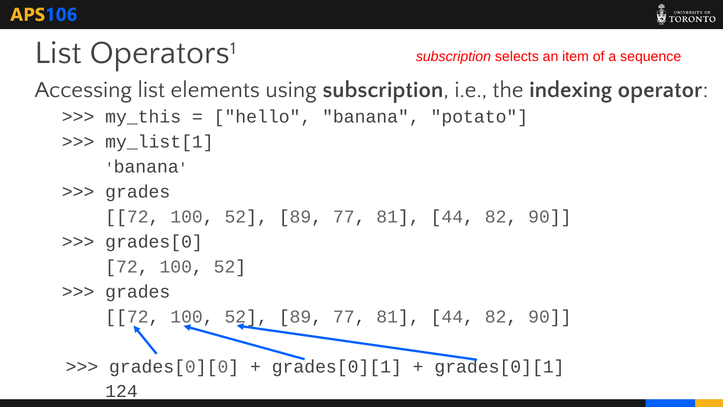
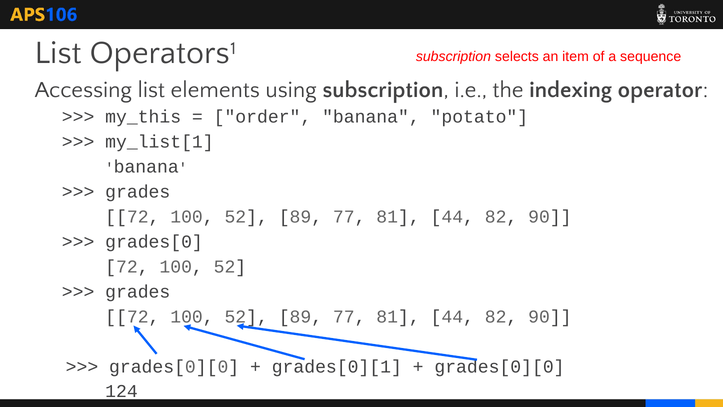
hello: hello -> order
grades[0][1 at (499, 366): grades[0][1 -> grades[0][0
